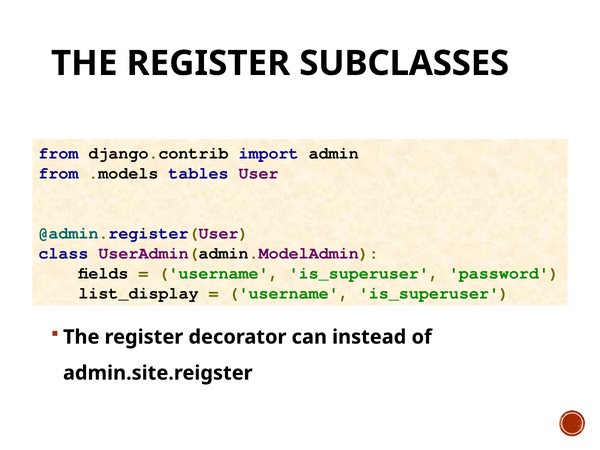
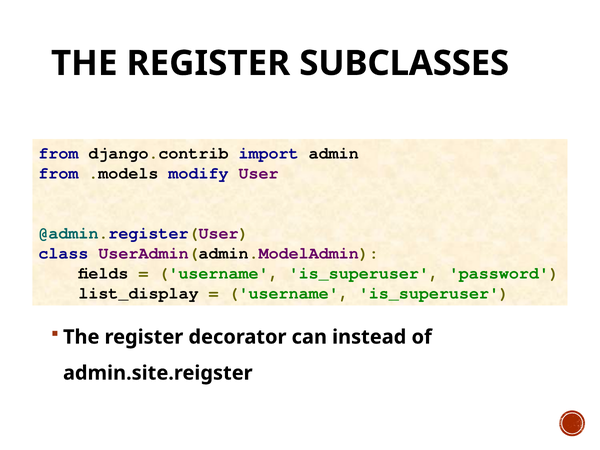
tables: tables -> modify
